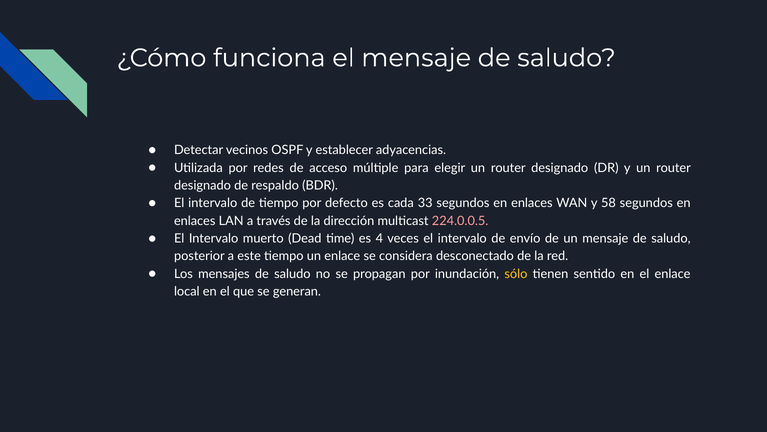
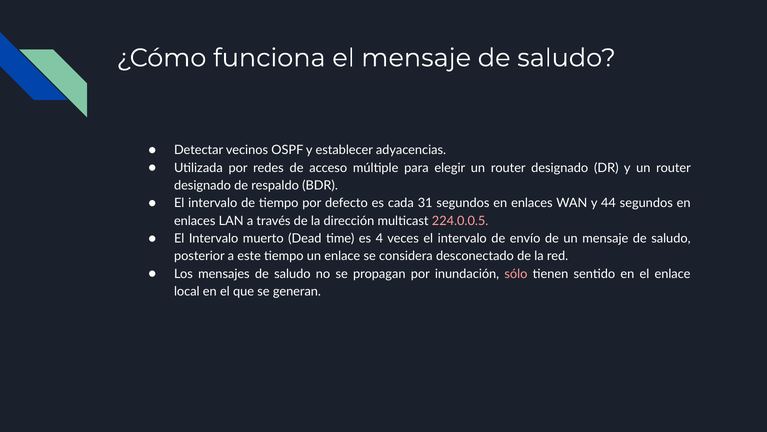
33: 33 -> 31
58: 58 -> 44
sólo colour: yellow -> pink
